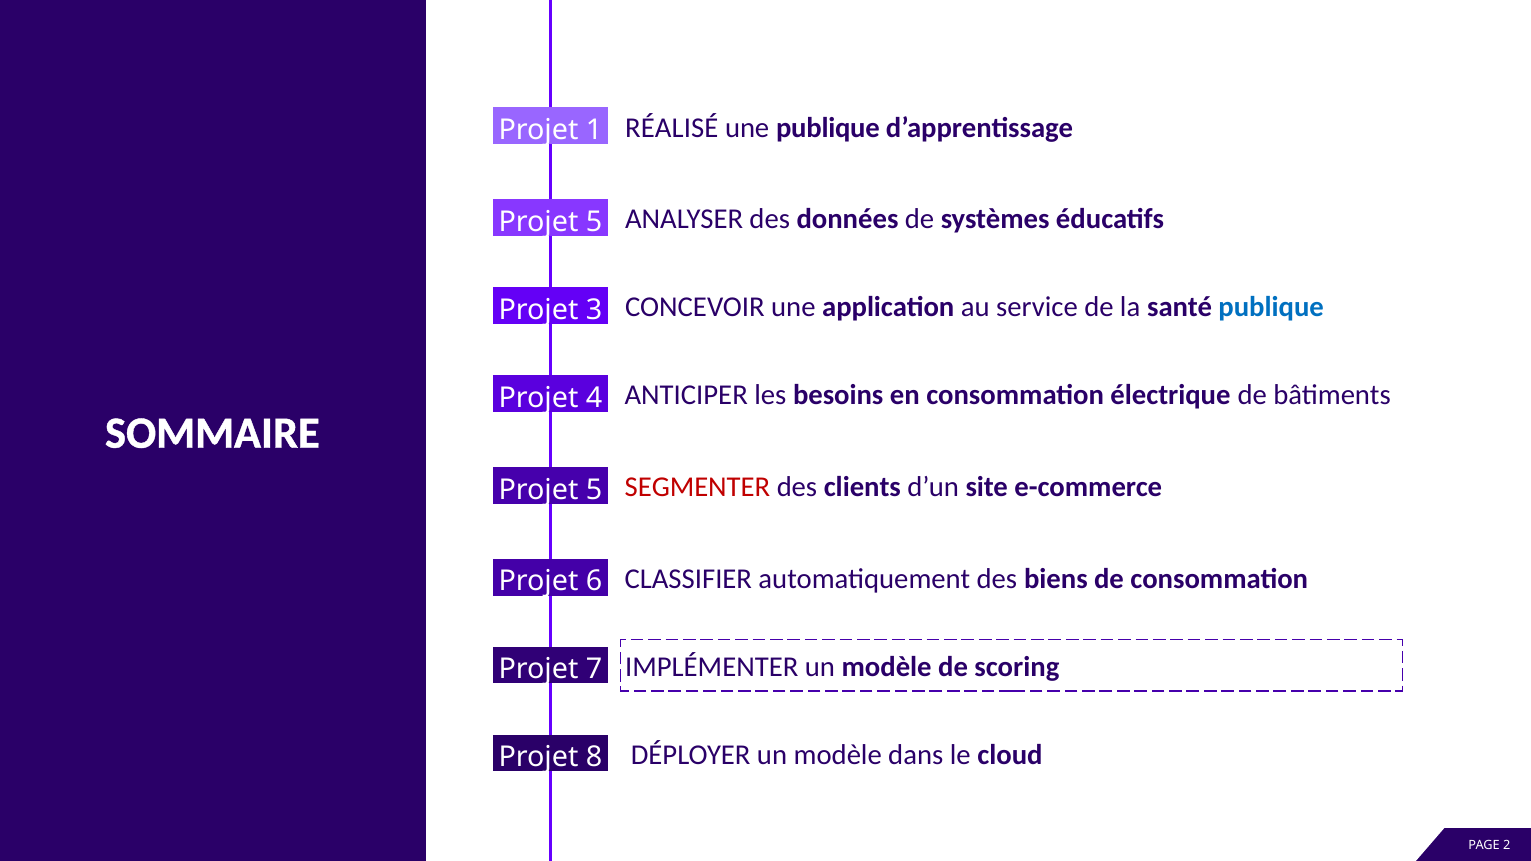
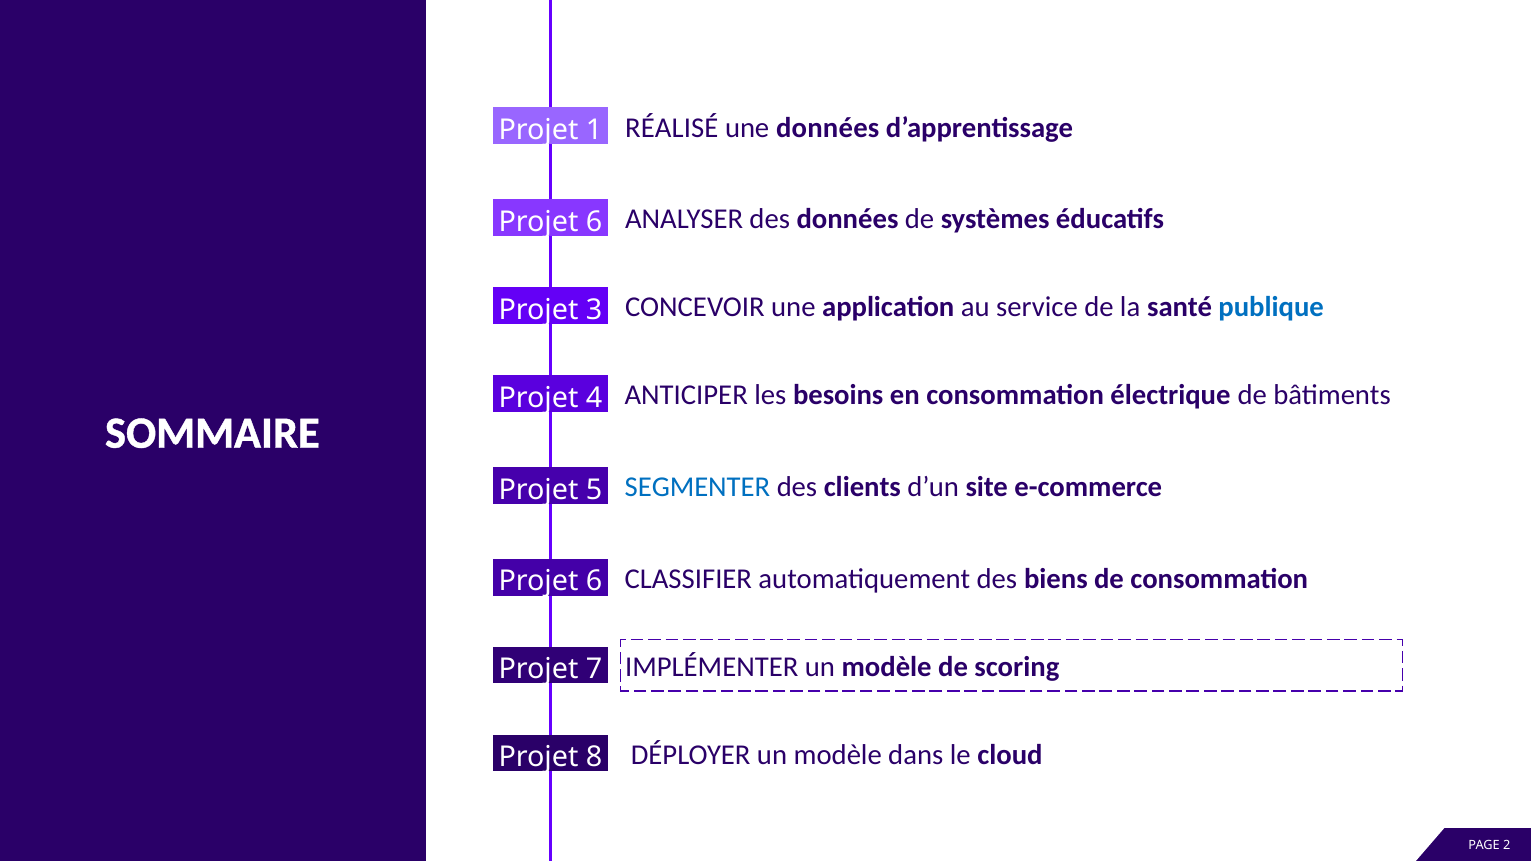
une publique: publique -> données
5 at (594, 222): 5 -> 6
SEGMENTER colour: red -> blue
